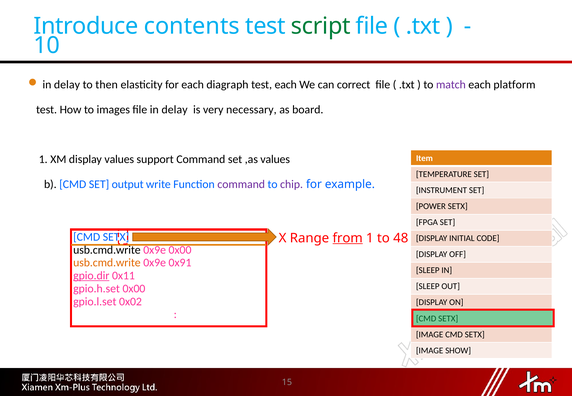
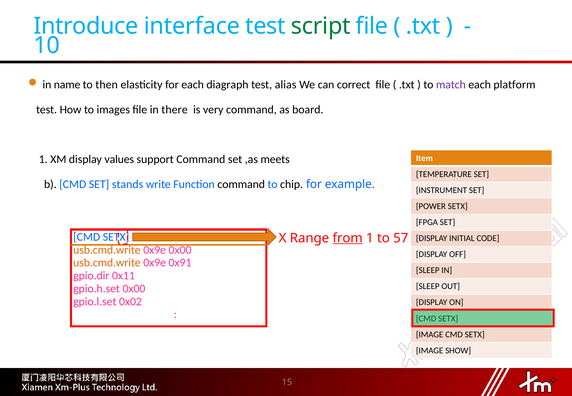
contents: contents -> interface
delay at (67, 85): delay -> name
test each: each -> alias
file in delay: delay -> there
very necessary: necessary -> command
,as values: values -> meets
output: output -> stands
command at (241, 184) colour: purple -> black
chip colour: purple -> black
48: 48 -> 57
usb.cmd.write at (107, 250) colour: black -> orange
gpio.dir underline: present -> none
